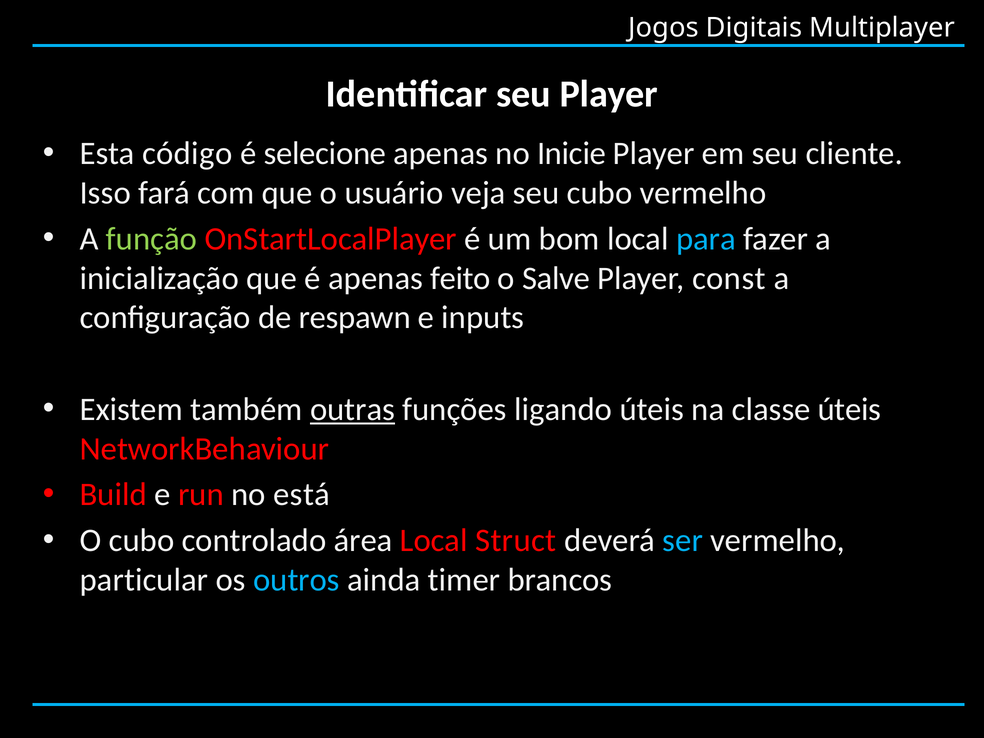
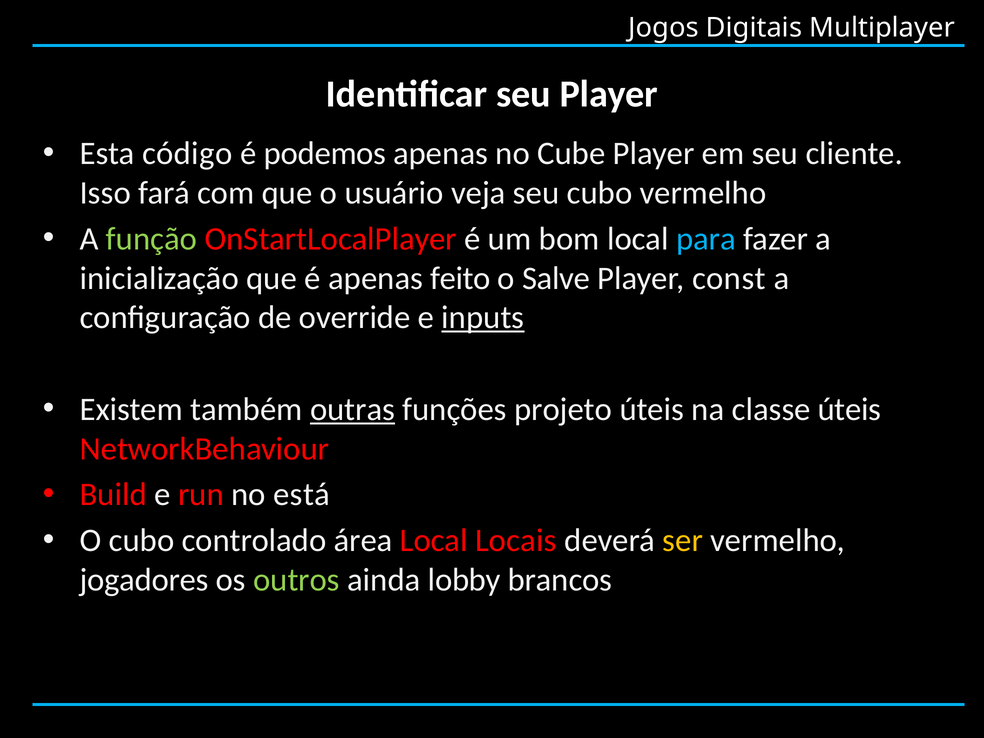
selecione: selecione -> podemos
Inicie: Inicie -> Cube
respawn: respawn -> override
inputs underline: none -> present
ligando: ligando -> projeto
Struct: Struct -> Locais
ser colour: light blue -> yellow
particular: particular -> jogadores
outros colour: light blue -> light green
timer: timer -> lobby
